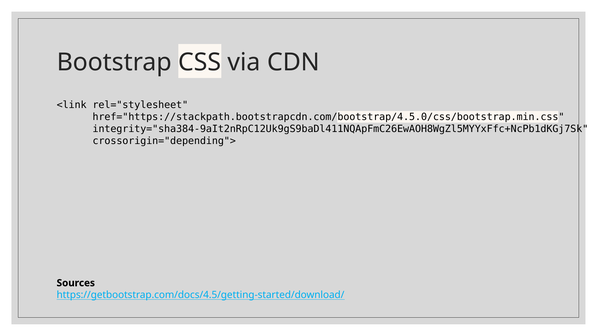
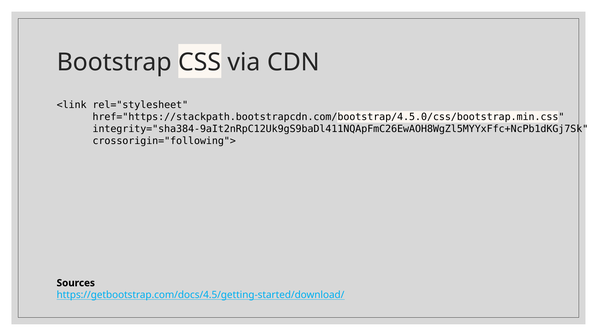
crossorigin="depending">: crossorigin="depending"> -> crossorigin="following">
